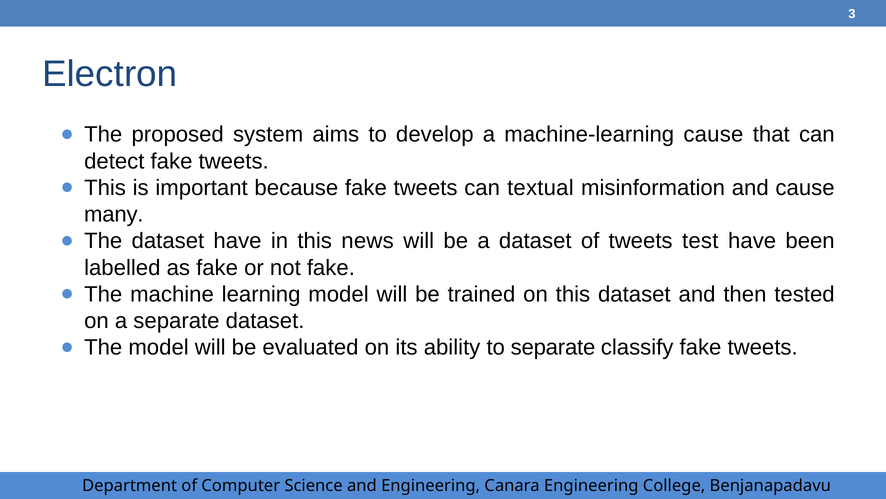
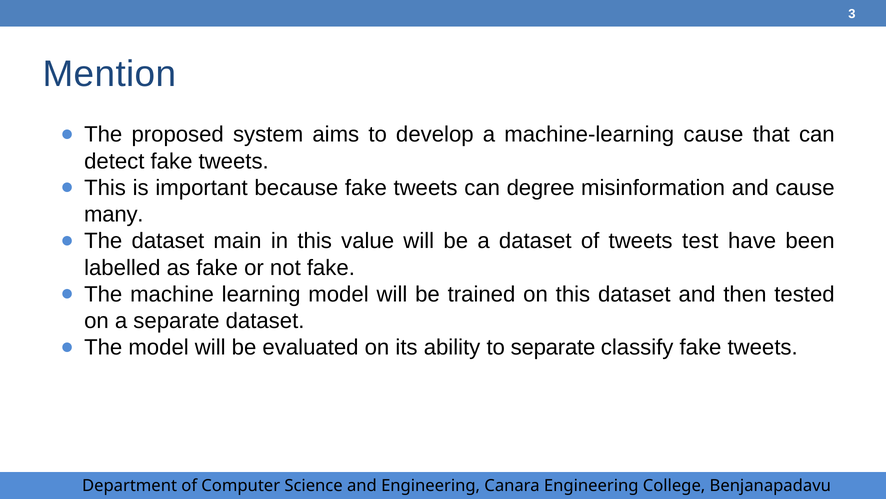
Electron: Electron -> Mention
textual: textual -> degree
dataset have: have -> main
news: news -> value
